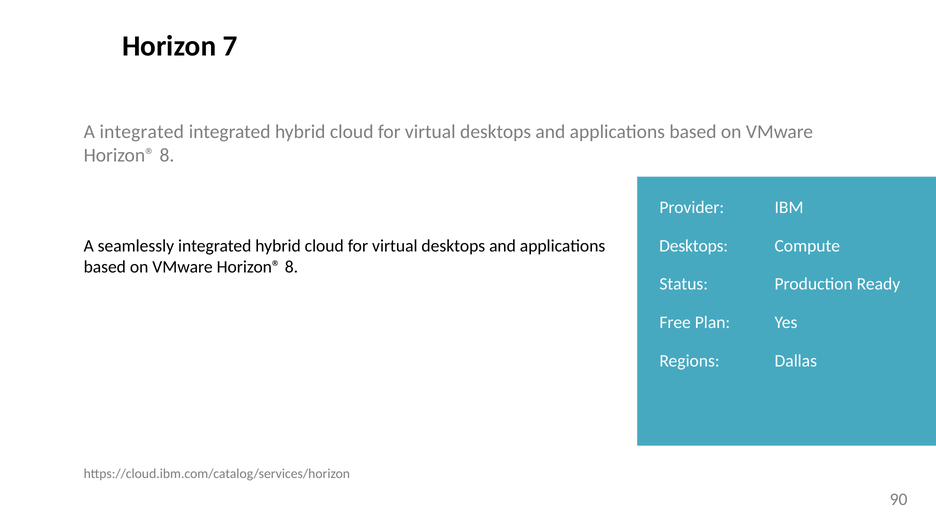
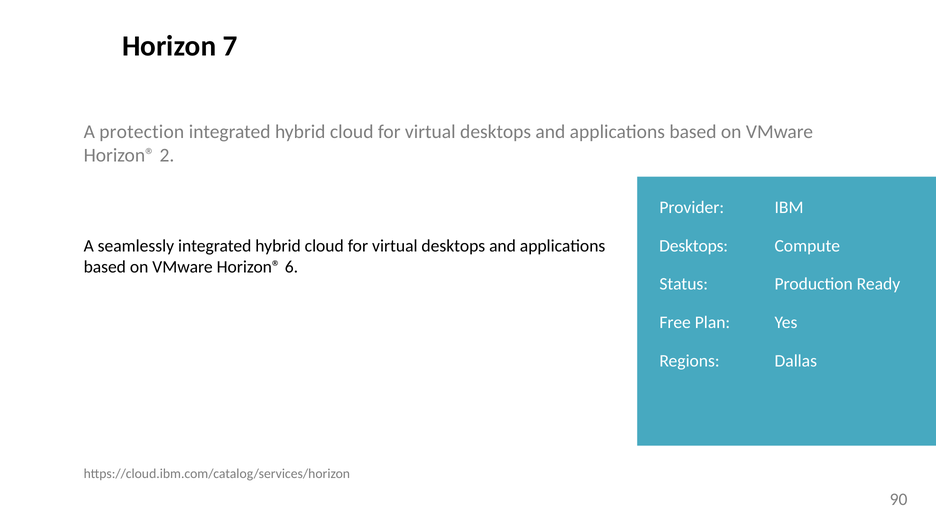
A integrated: integrated -> protection
8 at (167, 155): 8 -> 2
8 at (291, 267): 8 -> 6
